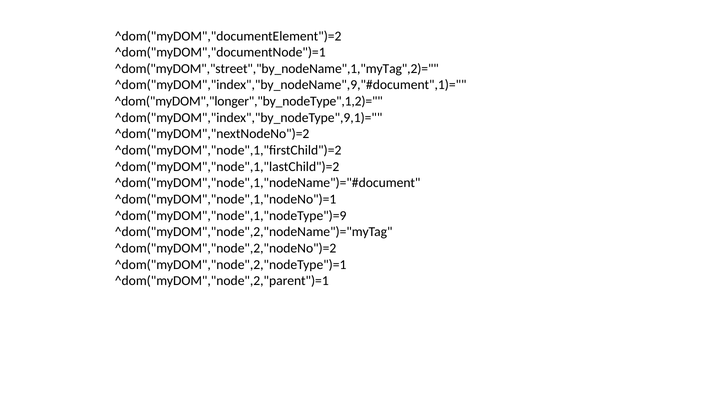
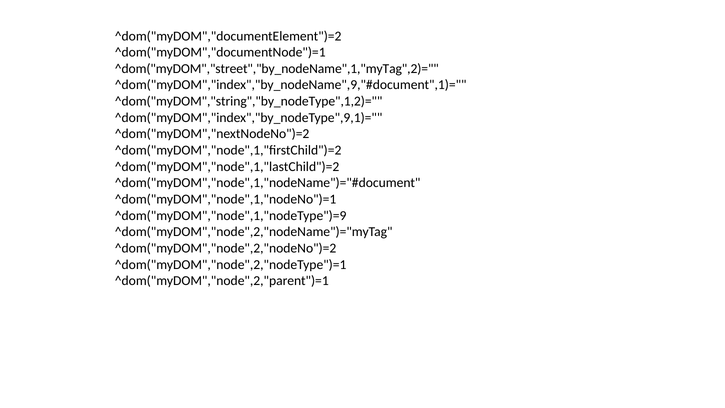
^dom("myDOM","longer","by_nodeType",1,2)=: ^dom("myDOM","longer","by_nodeType",1,2)= -> ^dom("myDOM","string","by_nodeType",1,2)=
